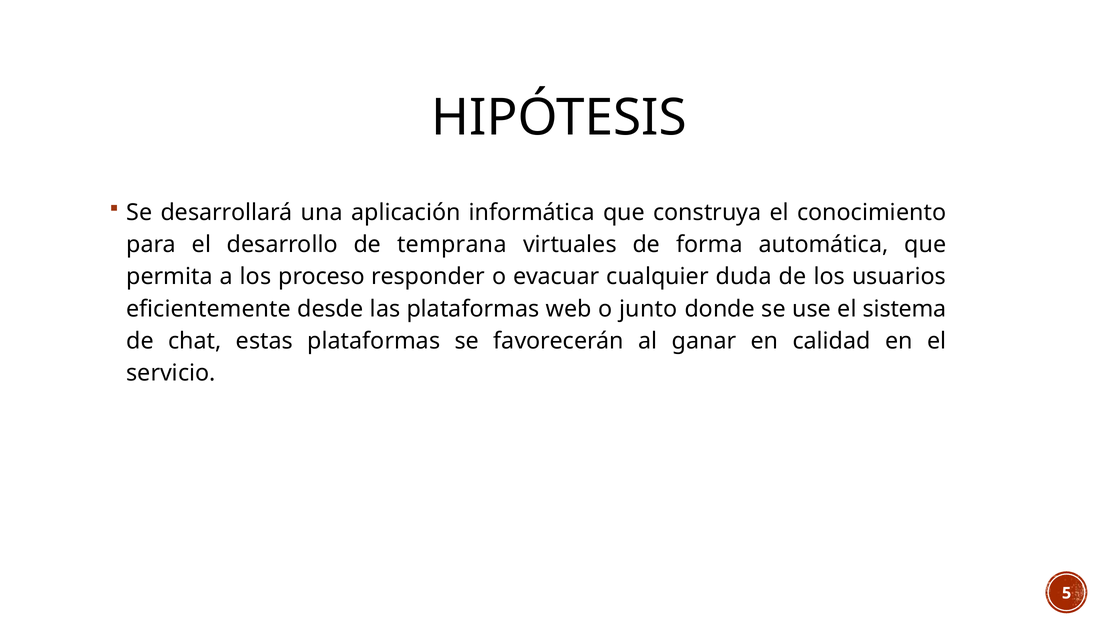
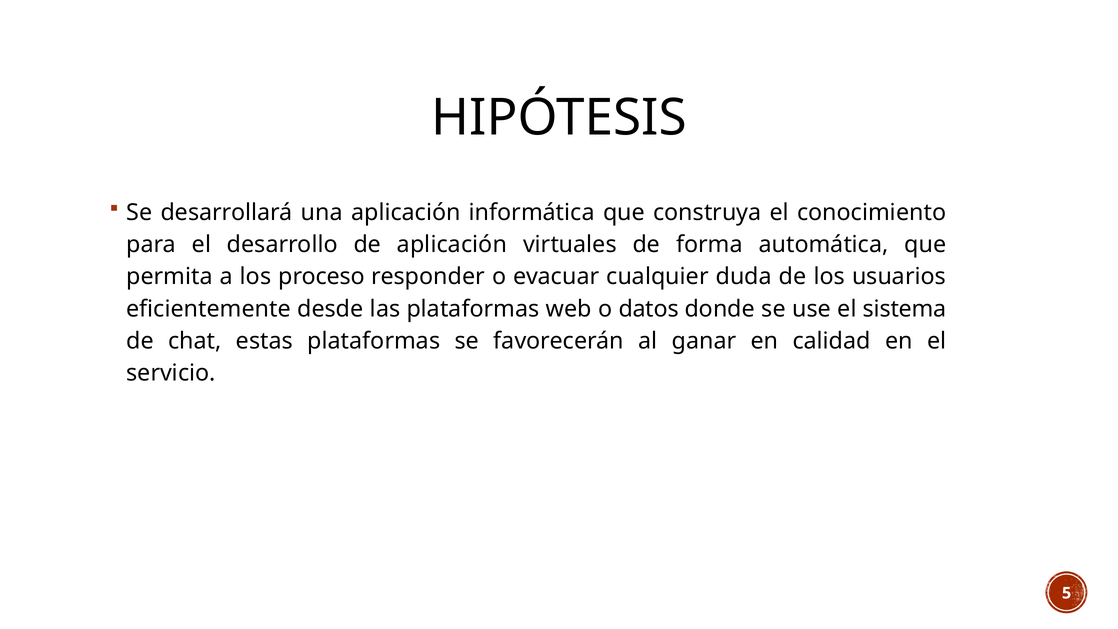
de temprana: temprana -> aplicación
junto: junto -> datos
